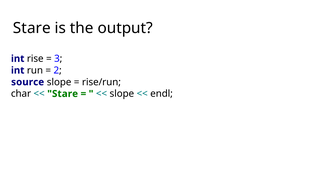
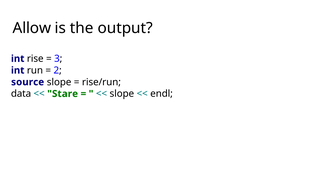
Stare at (32, 28): Stare -> Allow
char: char -> data
